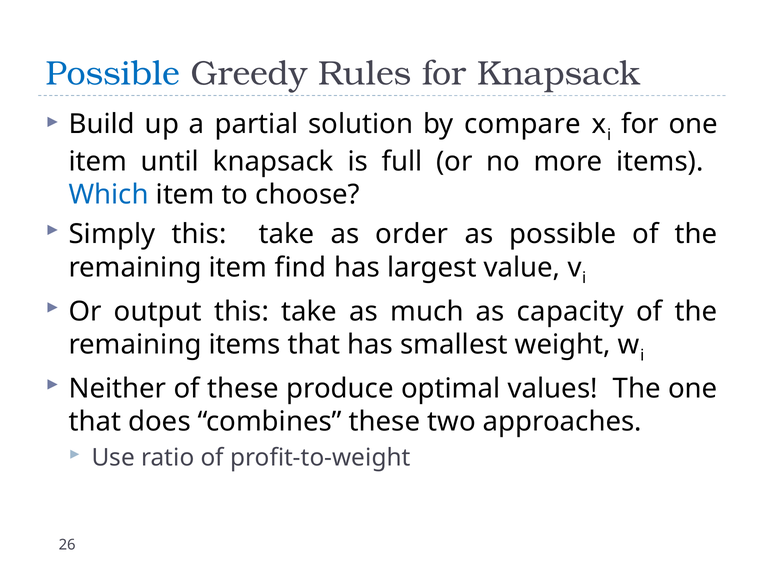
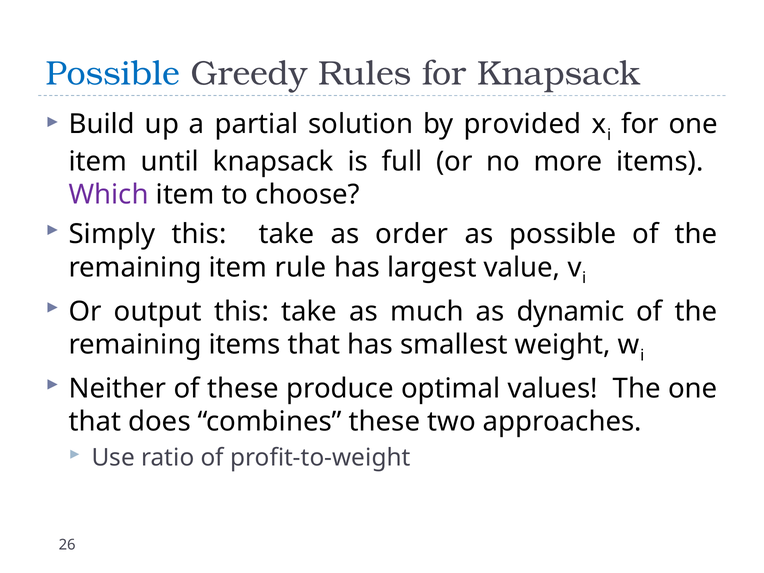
compare: compare -> provided
Which colour: blue -> purple
find: find -> rule
capacity: capacity -> dynamic
